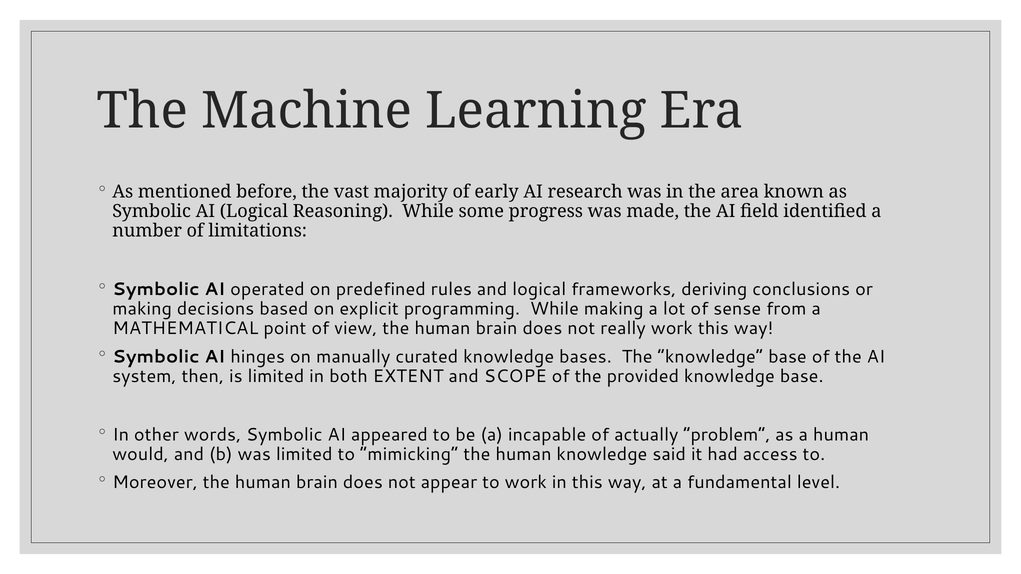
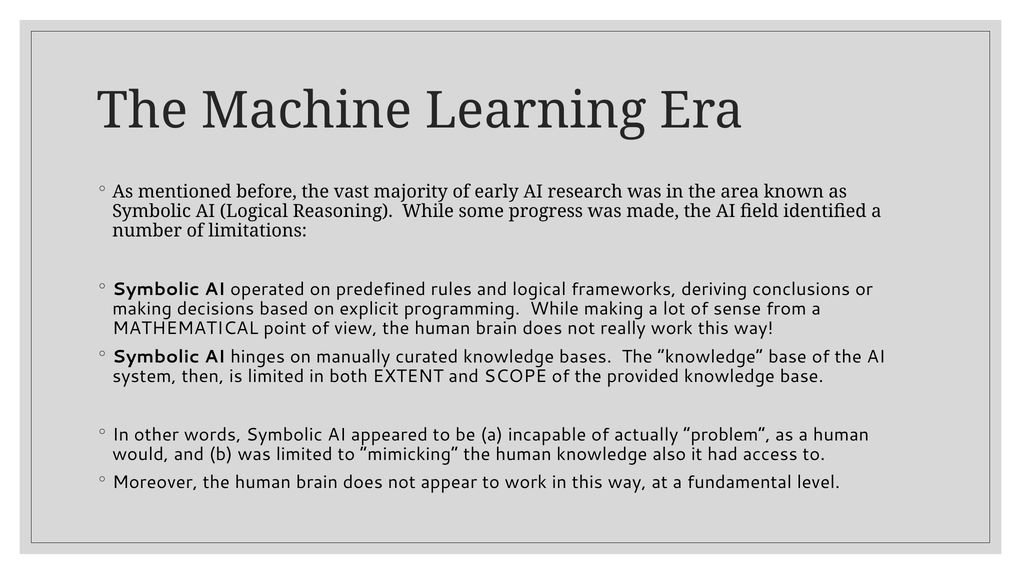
said: said -> also
